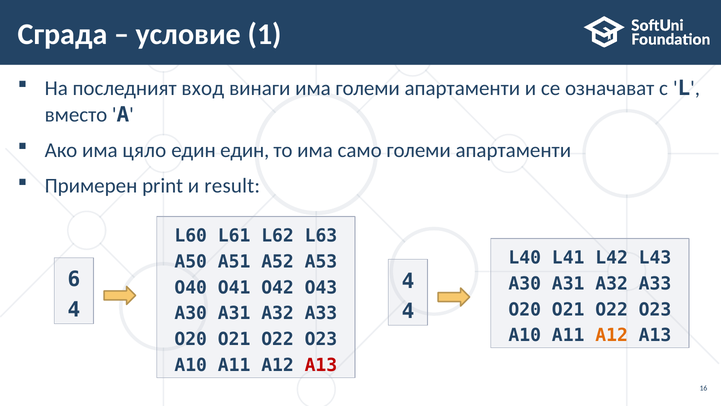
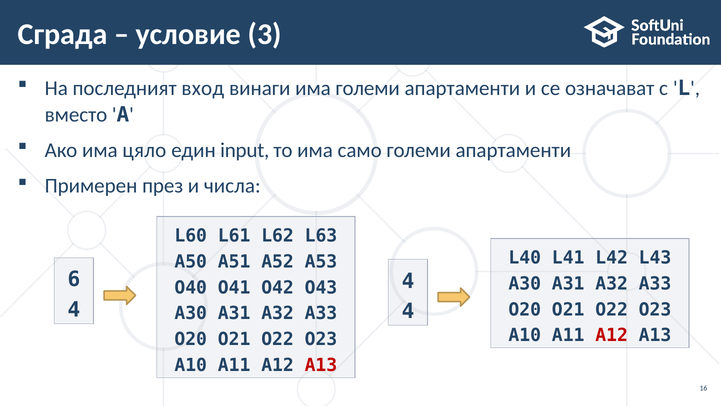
1: 1 -> 3
един един: един -> input
print: print -> през
result: result -> числа
A12 at (612, 335) colour: orange -> red
